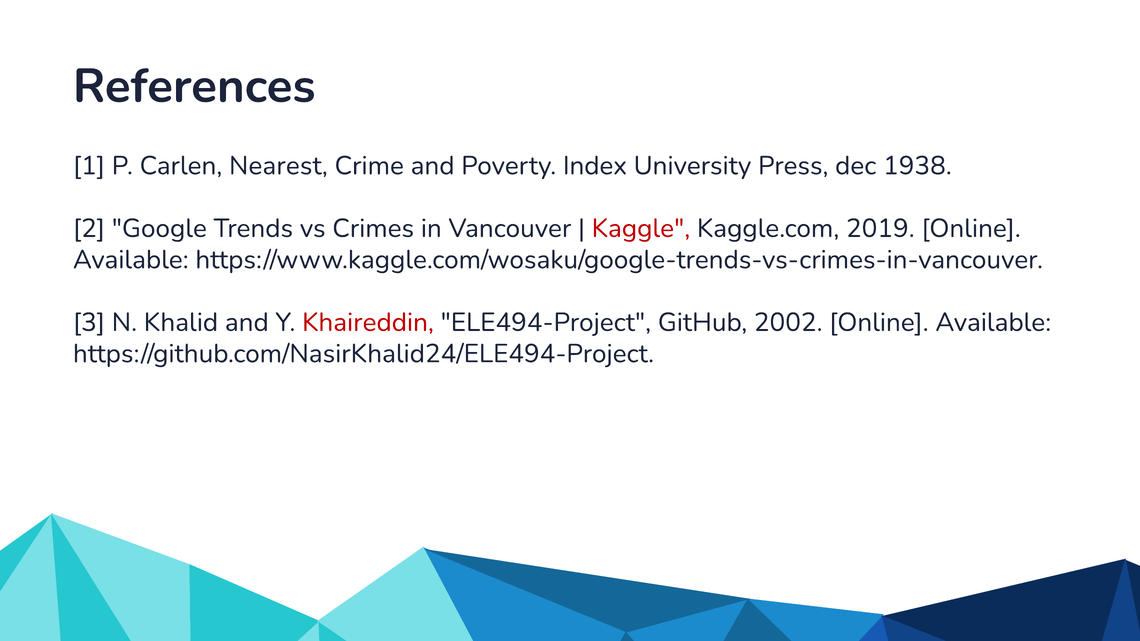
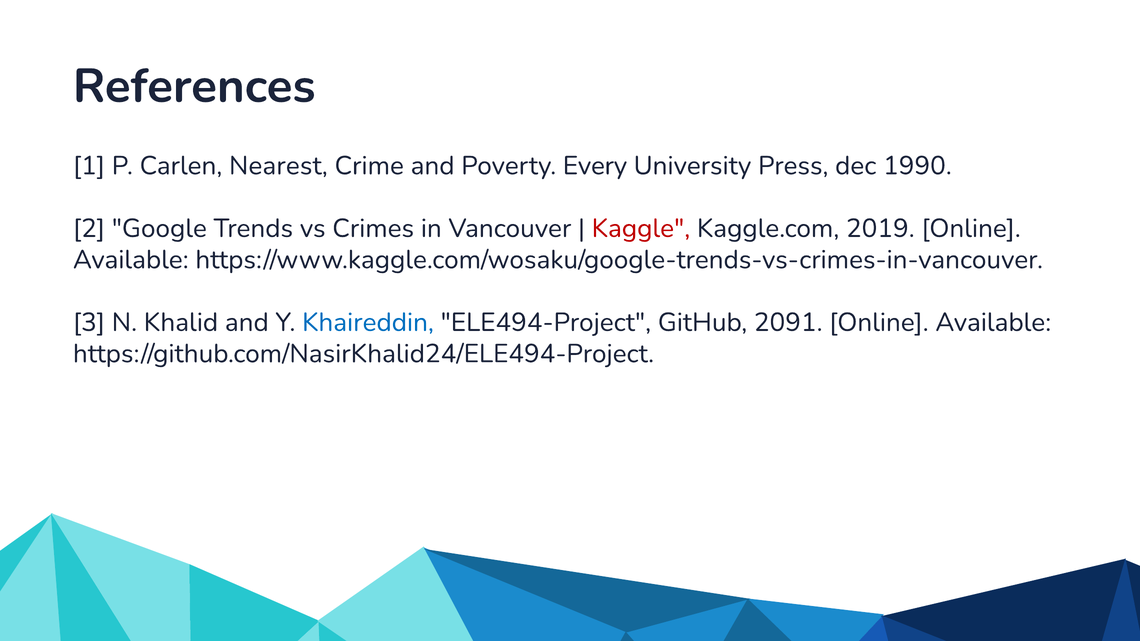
Index: Index -> Every
1938: 1938 -> 1990
Khaireddin colour: red -> blue
2002: 2002 -> 2091
